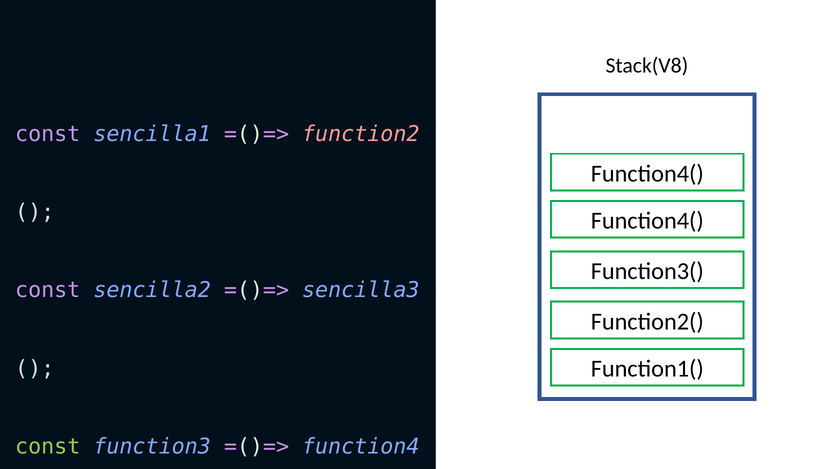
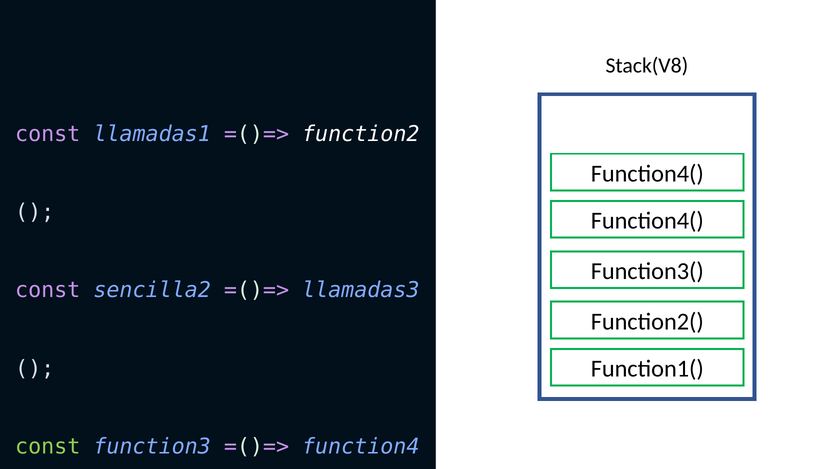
sencilla1: sencilla1 -> llamadas1
function2 colour: pink -> white
sencilla3: sencilla3 -> llamadas3
